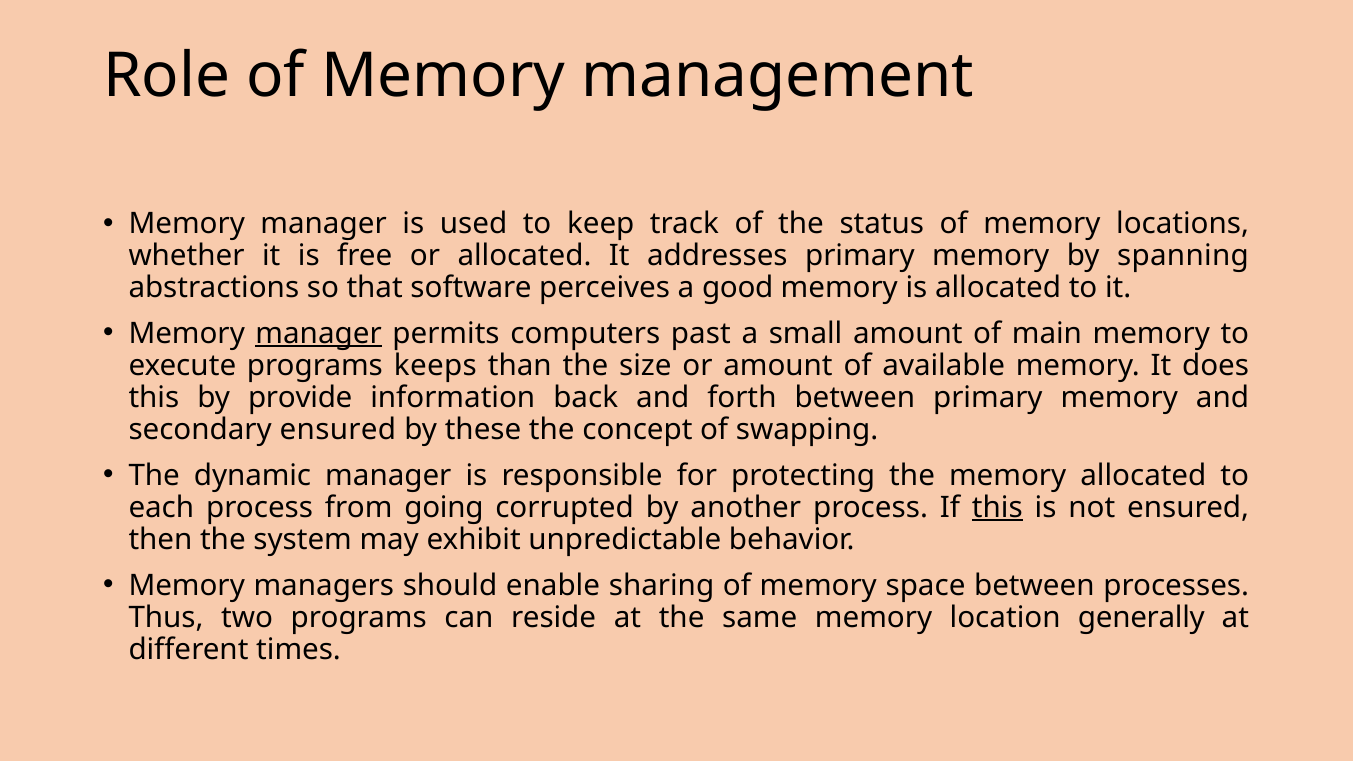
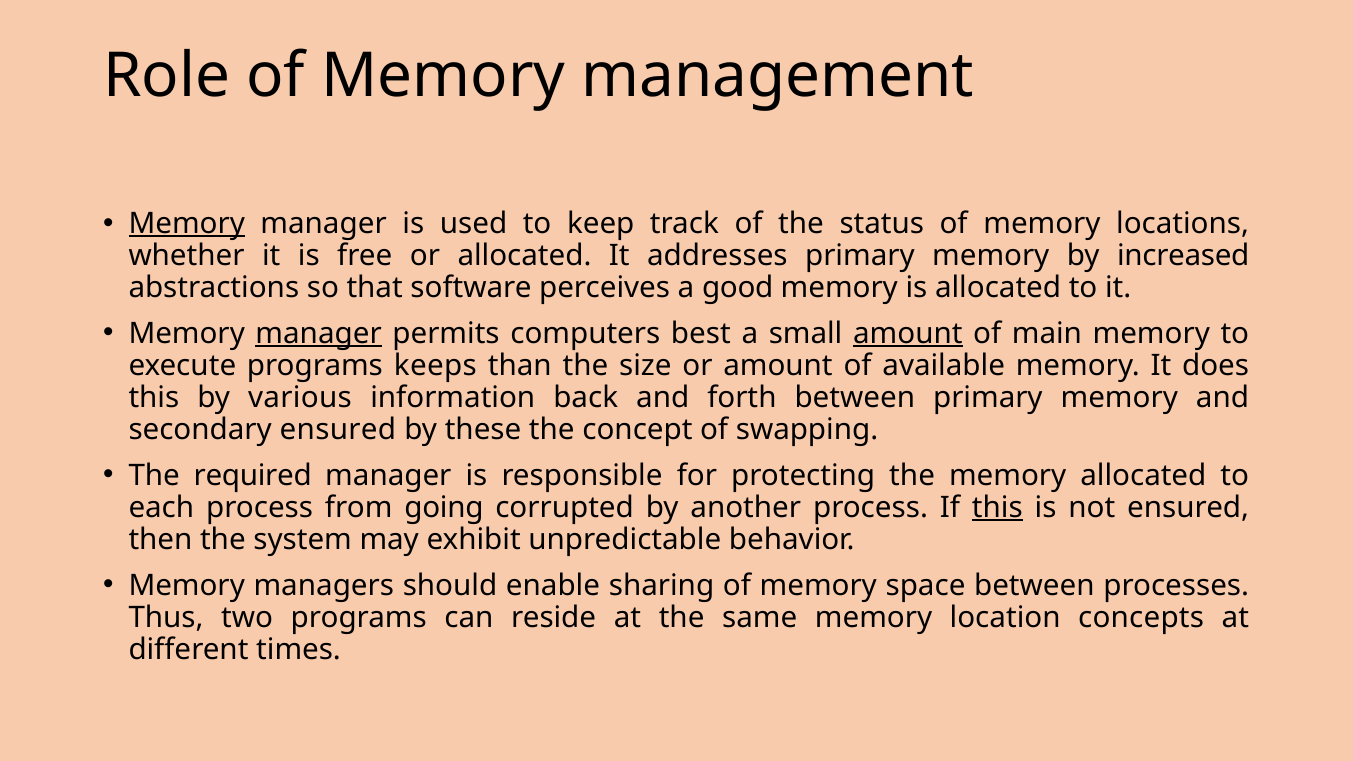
Memory at (187, 223) underline: none -> present
spanning: spanning -> increased
past: past -> best
amount at (908, 333) underline: none -> present
provide: provide -> various
dynamic: dynamic -> required
generally: generally -> concepts
